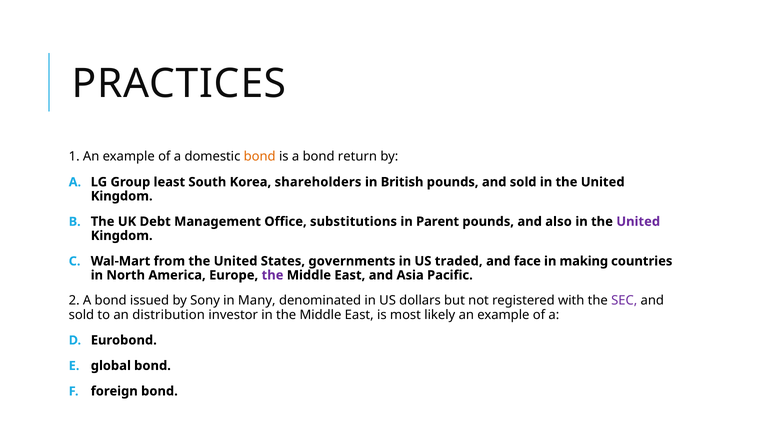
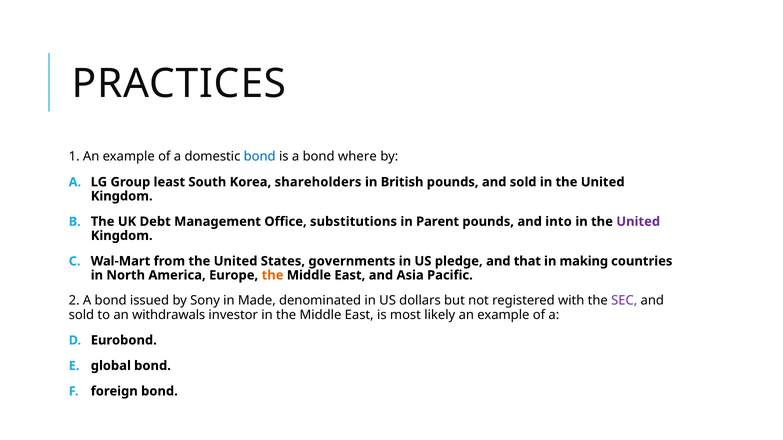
bond at (260, 157) colour: orange -> blue
return: return -> where
also: also -> into
traded: traded -> pledge
face: face -> that
the at (273, 275) colour: purple -> orange
Many: Many -> Made
distribution: distribution -> withdrawals
